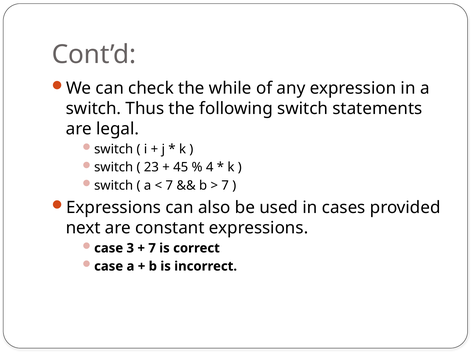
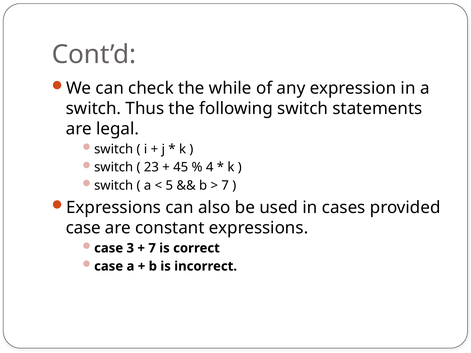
7 at (169, 186): 7 -> 5
next at (83, 228): next -> case
